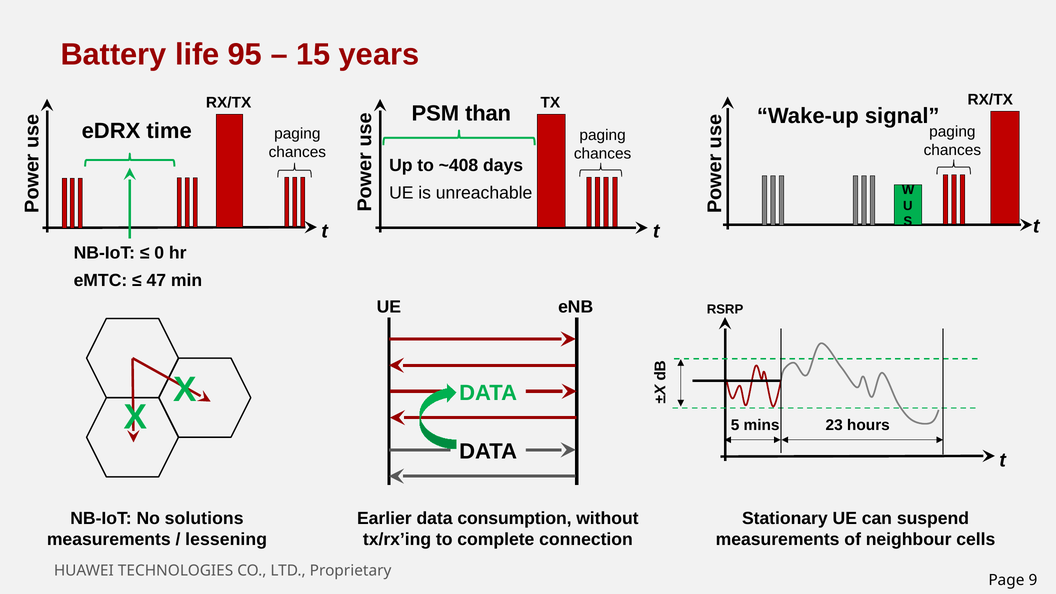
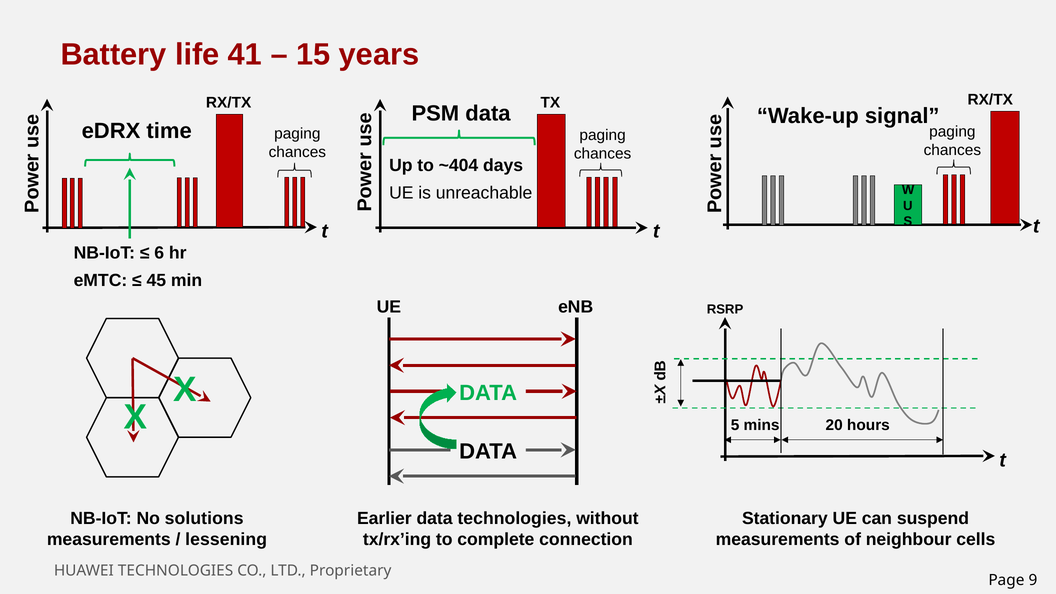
95: 95 -> 41
PSM than: than -> data
~408: ~408 -> ~404
0: 0 -> 6
47: 47 -> 45
23: 23 -> 20
data consumption: consumption -> technologies
